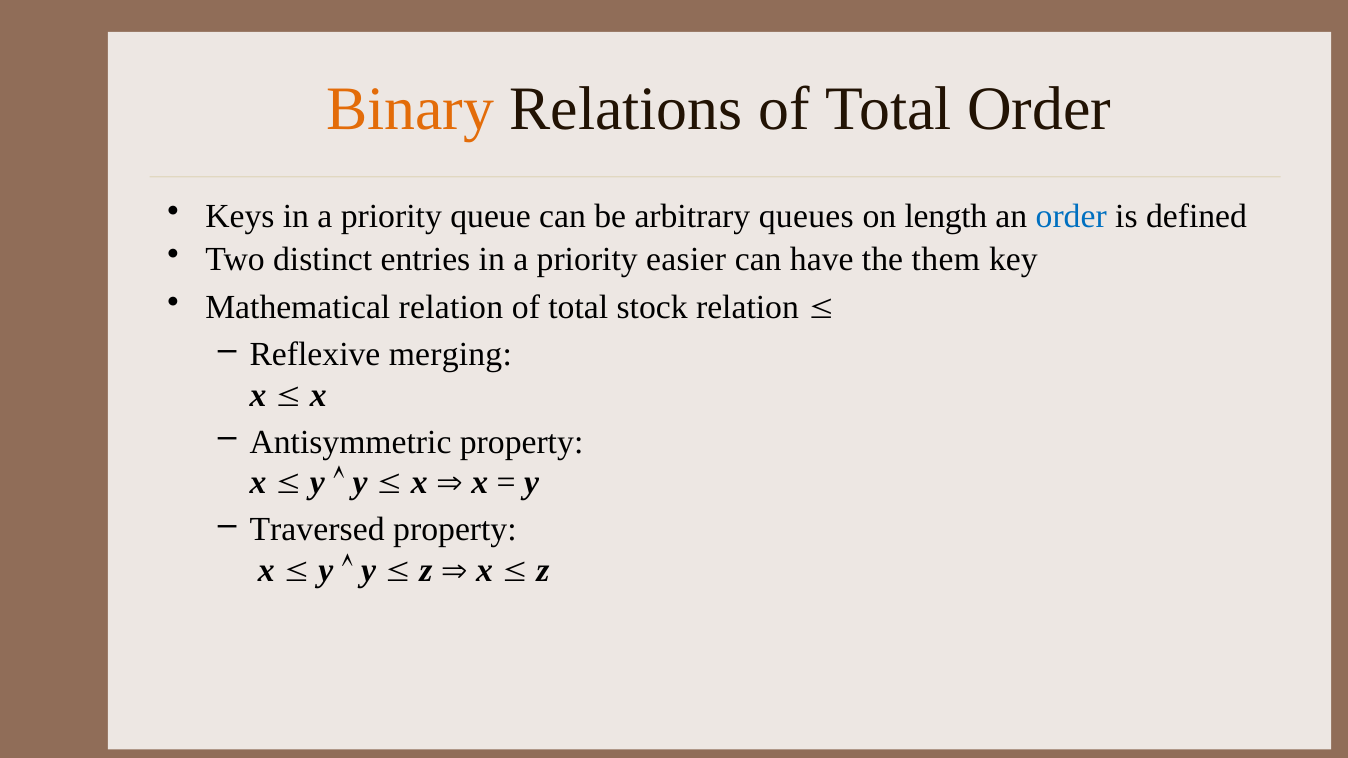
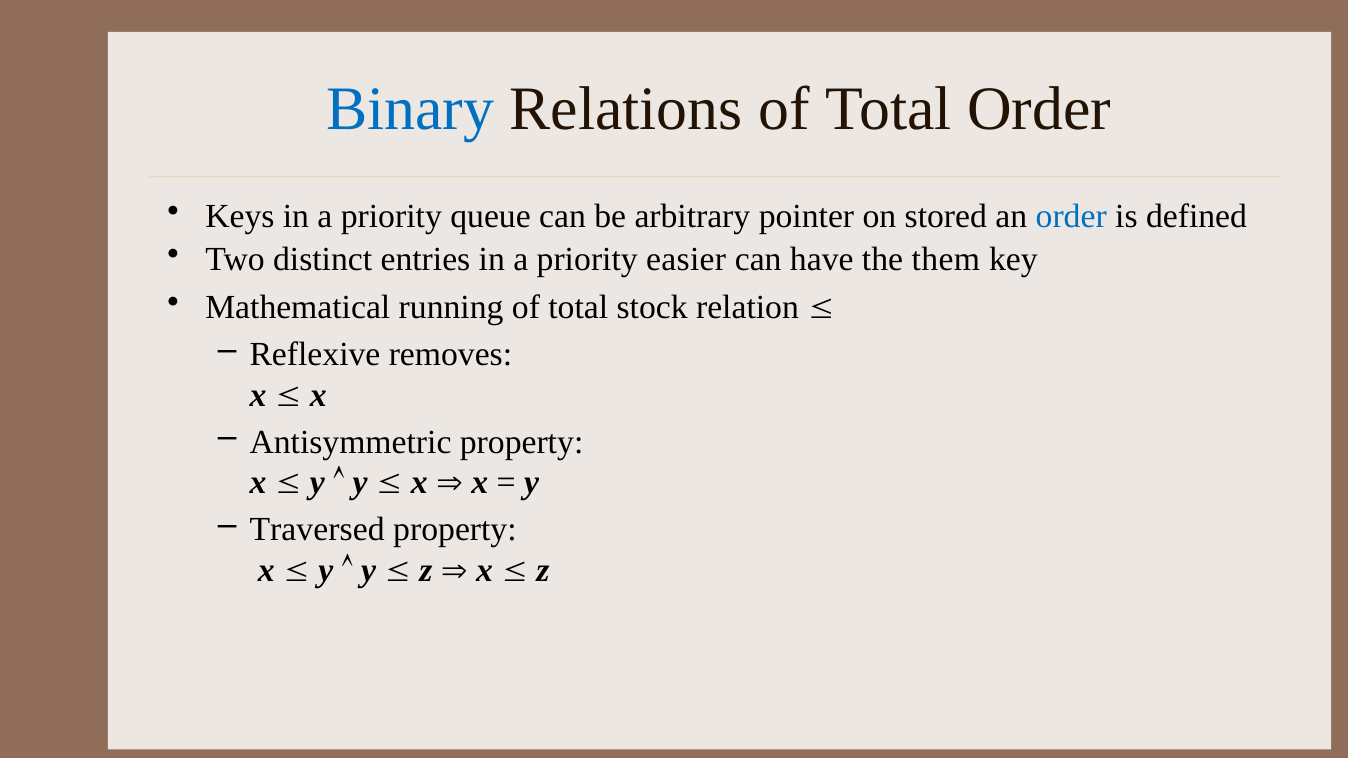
Binary colour: orange -> blue
queues: queues -> pointer
length: length -> stored
Mathematical relation: relation -> running
merging: merging -> removes
